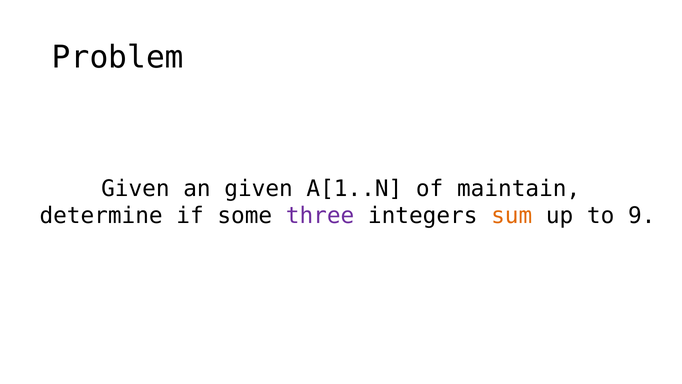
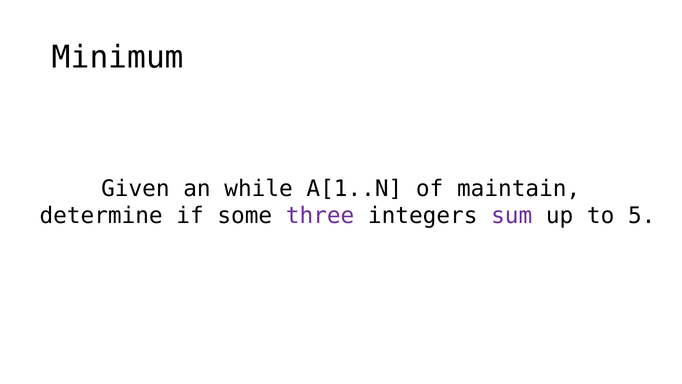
Problem: Problem -> Minimum
an given: given -> while
sum colour: orange -> purple
9: 9 -> 5
